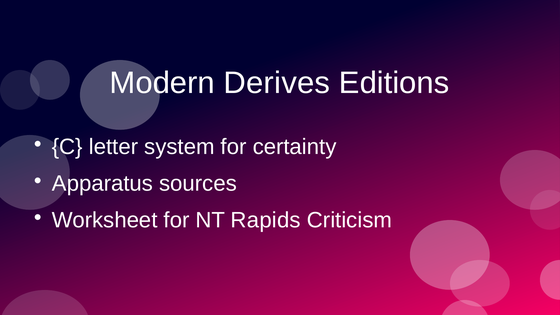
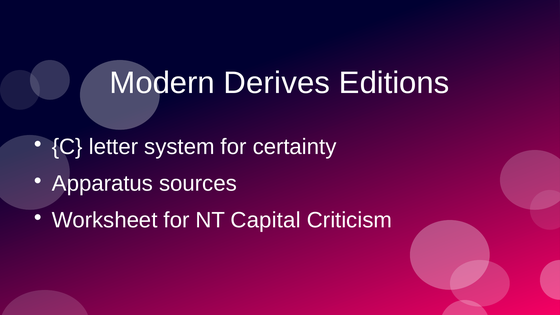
Rapids: Rapids -> Capital
